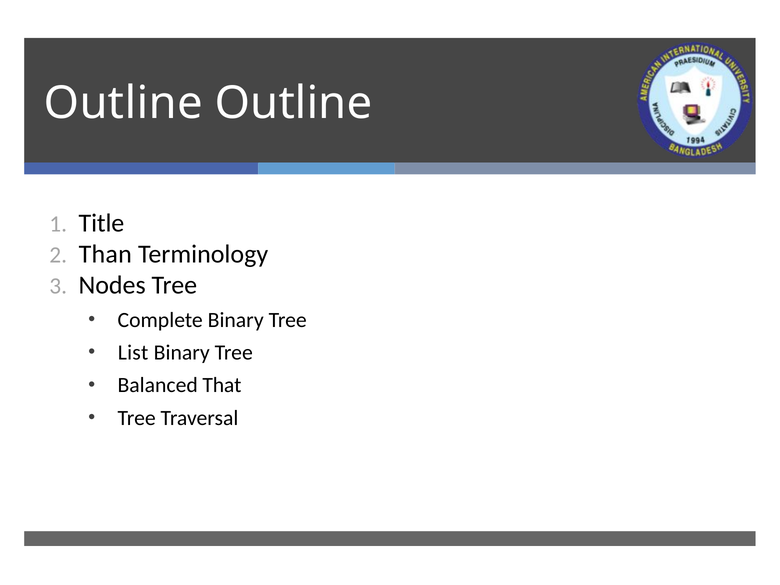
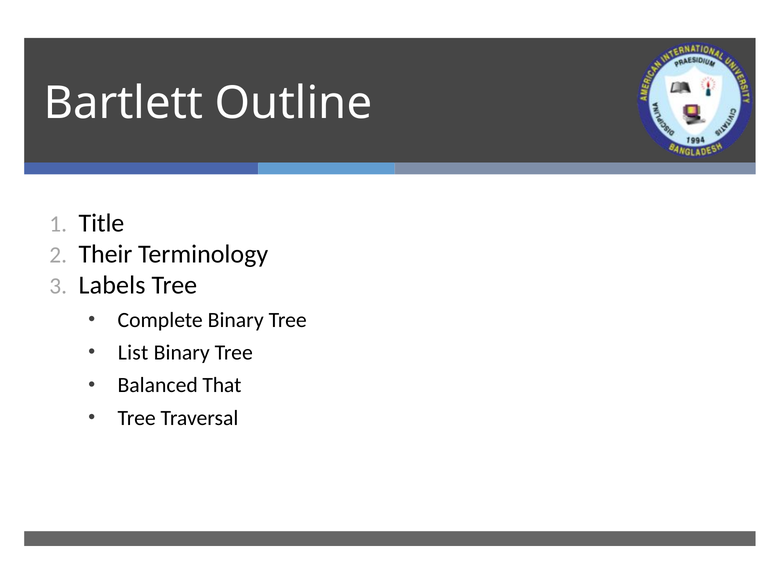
Outline at (123, 103): Outline -> Bartlett
Than: Than -> Their
Nodes: Nodes -> Labels
